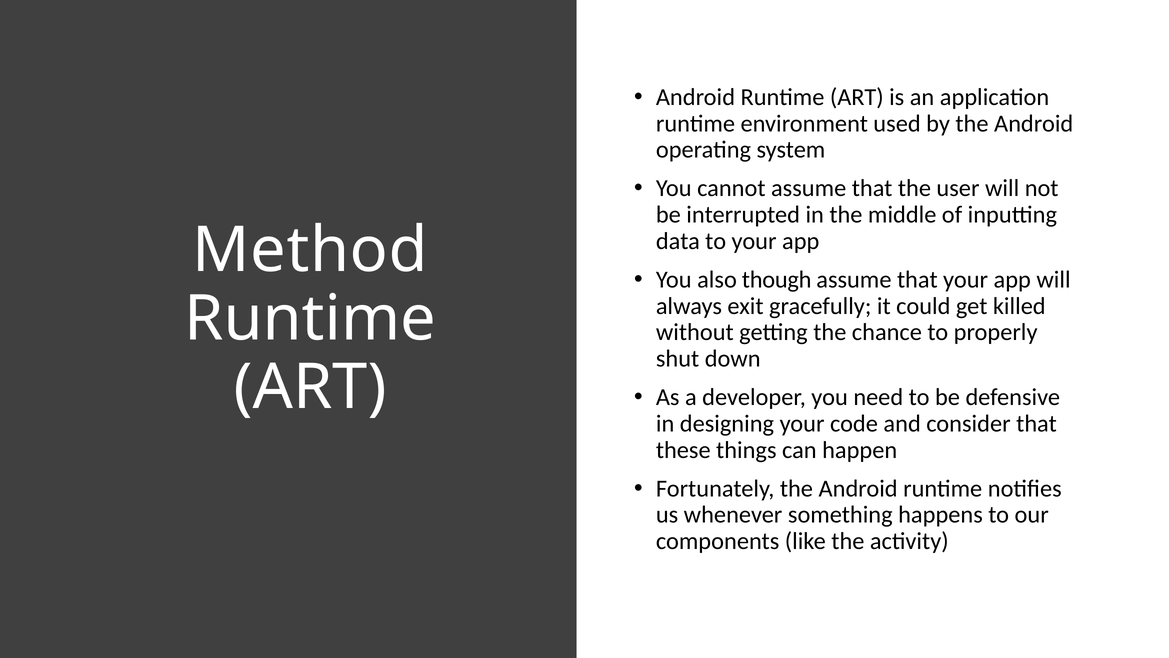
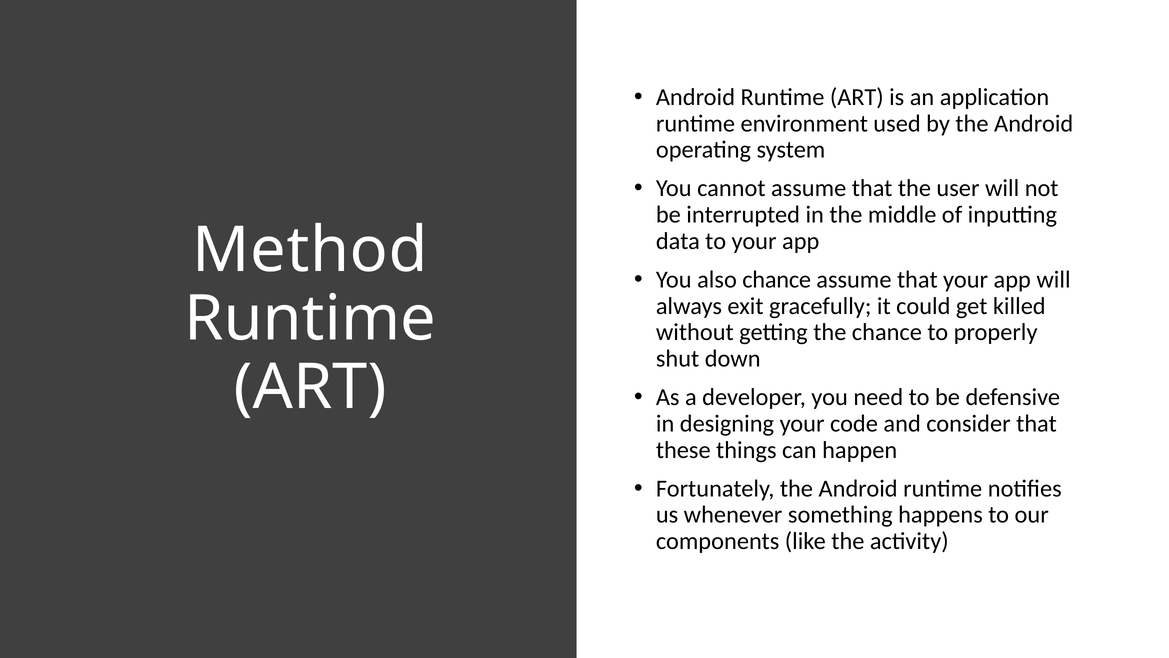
also though: though -> chance
